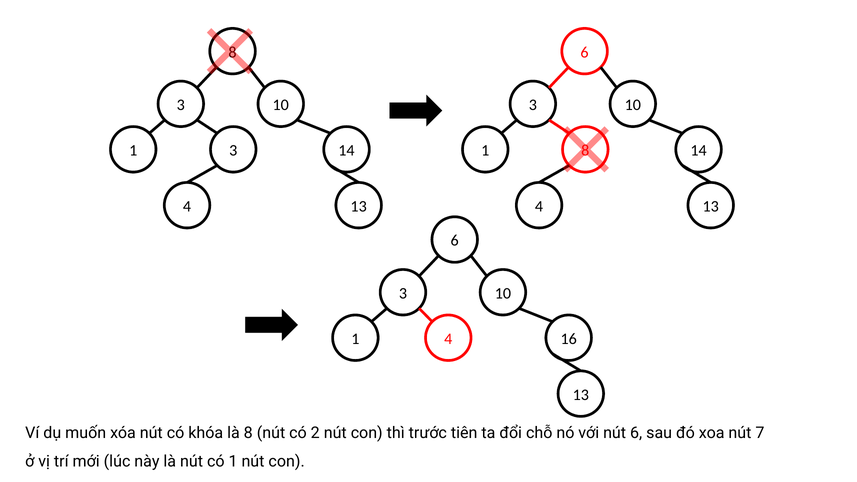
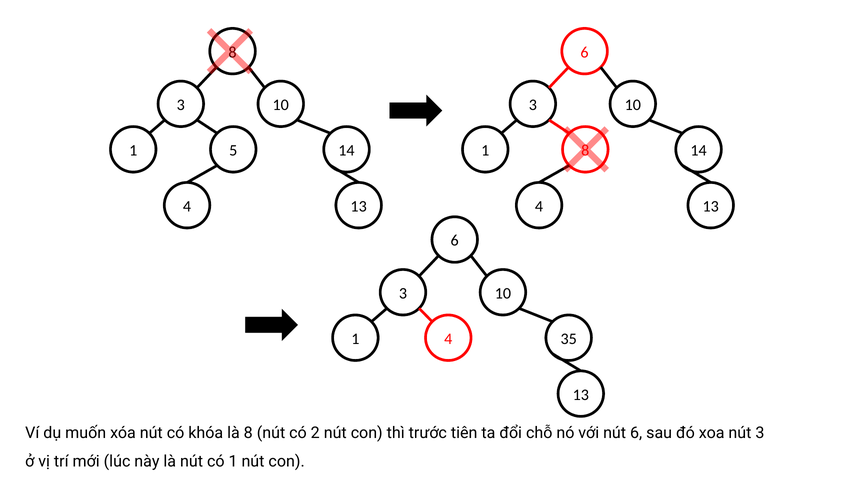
1 3: 3 -> 5
16: 16 -> 35
nút 7: 7 -> 3
